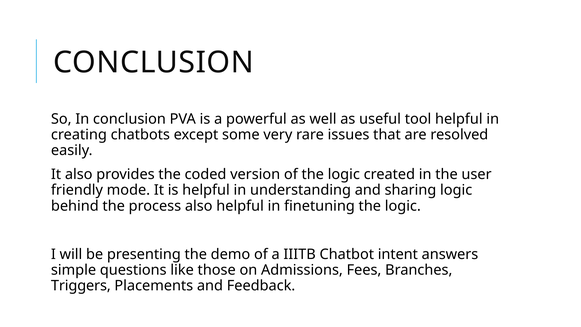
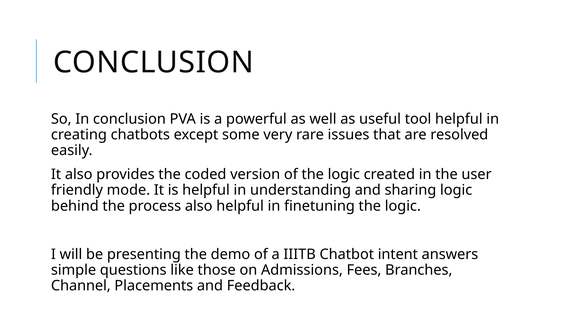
Triggers: Triggers -> Channel
